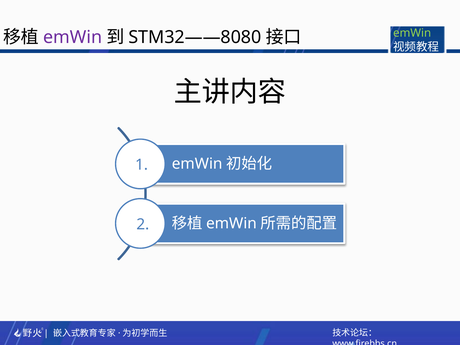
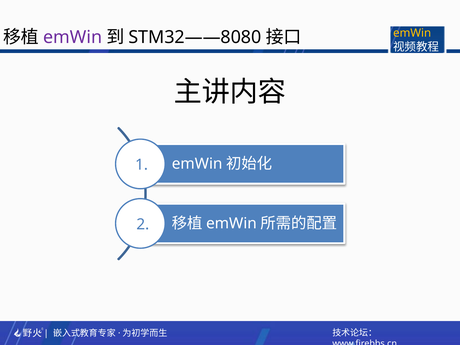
emWin at (412, 33) colour: light green -> yellow
